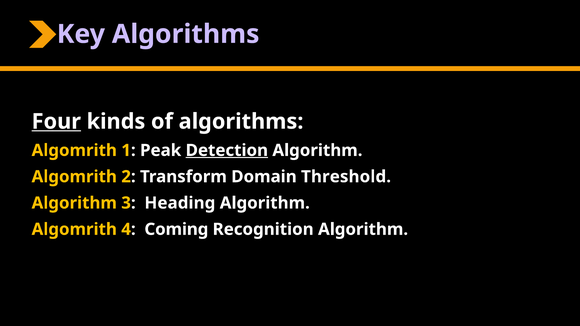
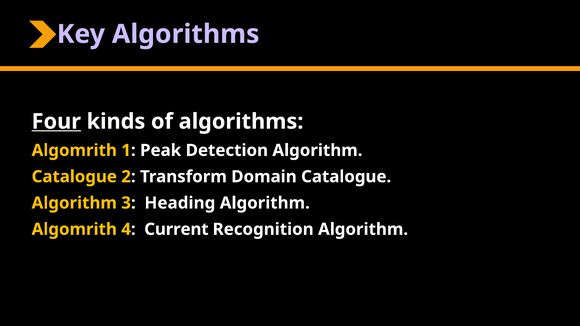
Detection underline: present -> none
Algomrith at (74, 177): Algomrith -> Catalogue
Domain Threshold: Threshold -> Catalogue
Coming: Coming -> Current
